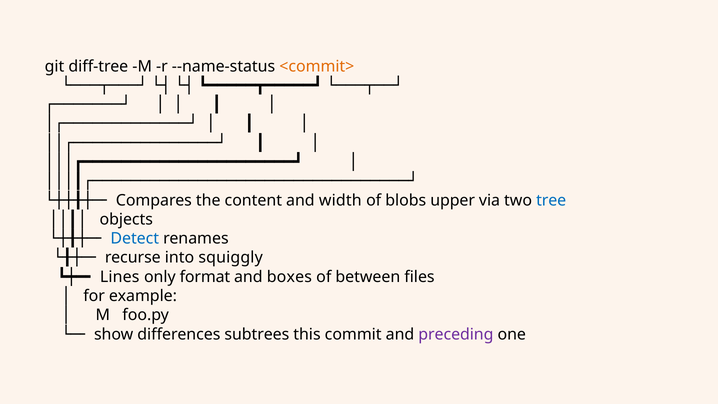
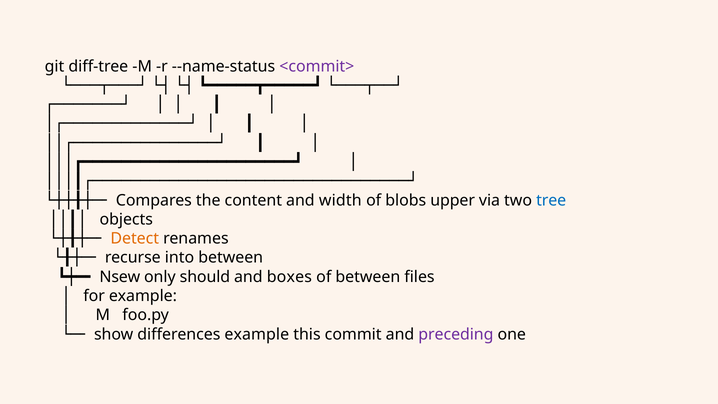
<commit> colour: orange -> purple
Detect colour: blue -> orange
into squiggly: squiggly -> between
Lines: Lines -> Nsew
format: format -> should
differences subtrees: subtrees -> example
